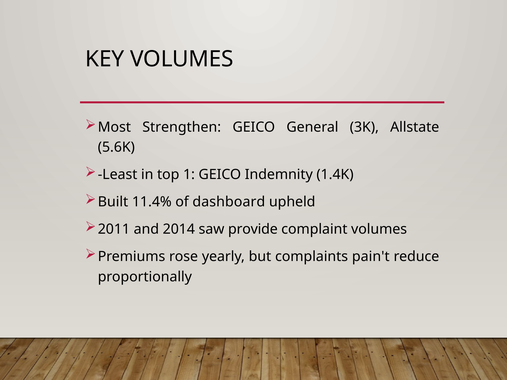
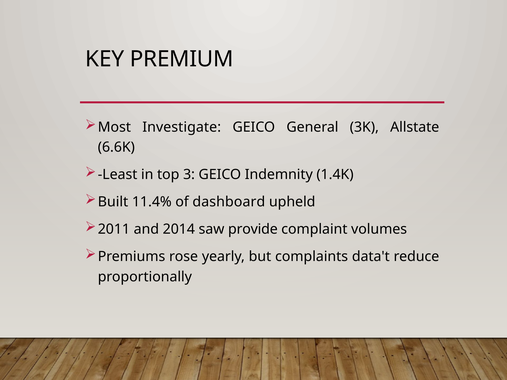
KEY VOLUMES: VOLUMES -> PREMIUM
Strengthen: Strengthen -> Investigate
5.6K: 5.6K -> 6.6K
1: 1 -> 3
pain't: pain't -> data't
